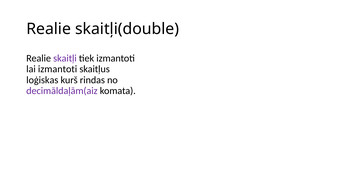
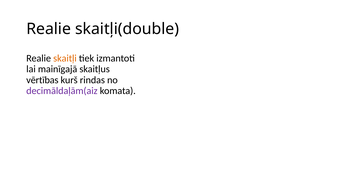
skaitļi colour: purple -> orange
lai izmantoti: izmantoti -> mainīgajā
loģiskas: loģiskas -> vērtības
